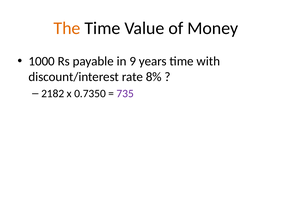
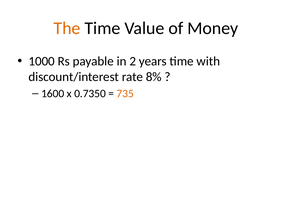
9: 9 -> 2
2182: 2182 -> 1600
735 colour: purple -> orange
